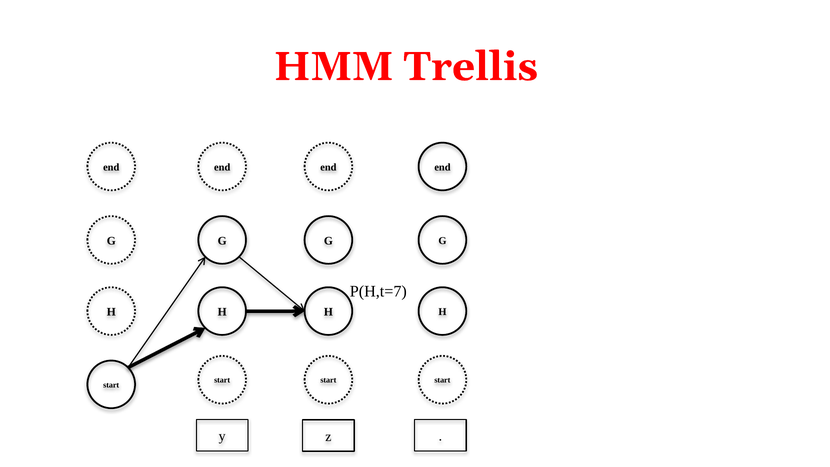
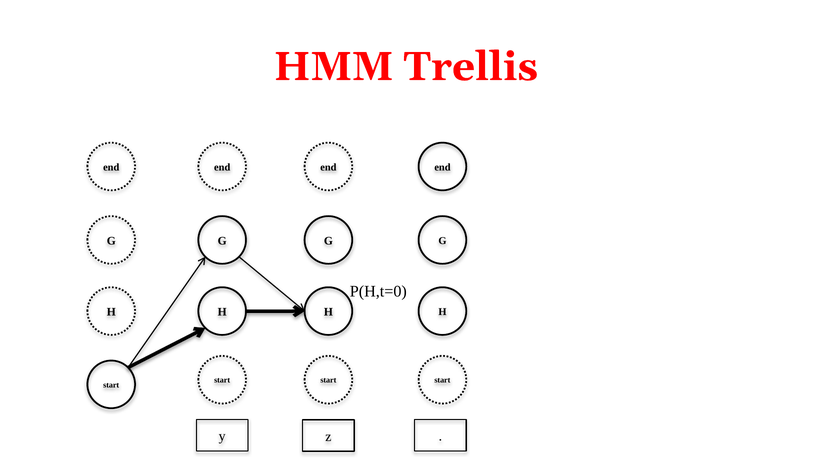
P(H,t=7: P(H,t=7 -> P(H,t=0
